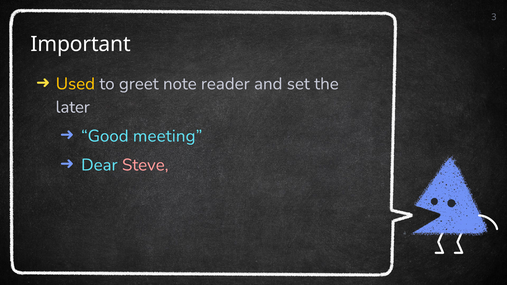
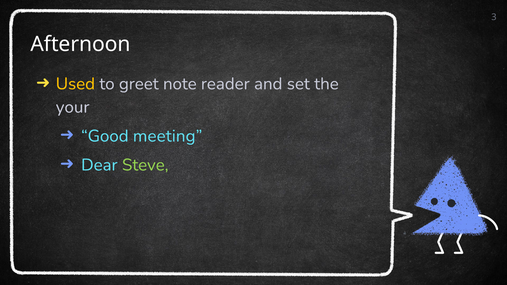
Important: Important -> Afternoon
later: later -> your
Steve colour: pink -> light green
